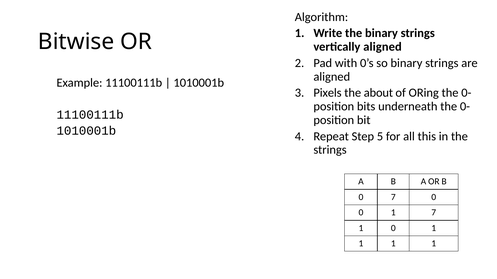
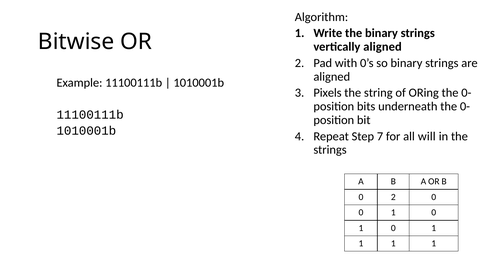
about: about -> string
5: 5 -> 7
this: this -> will
0 7: 7 -> 2
7 at (434, 213): 7 -> 0
